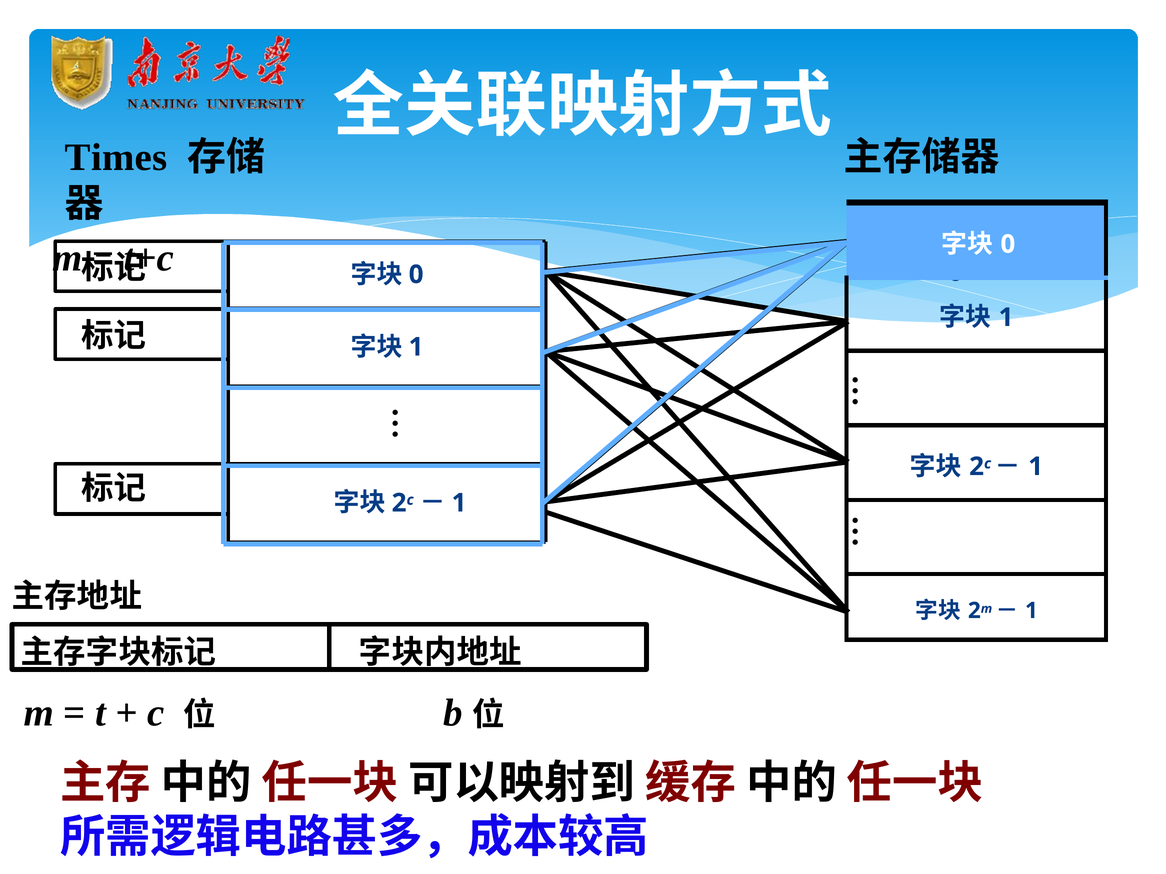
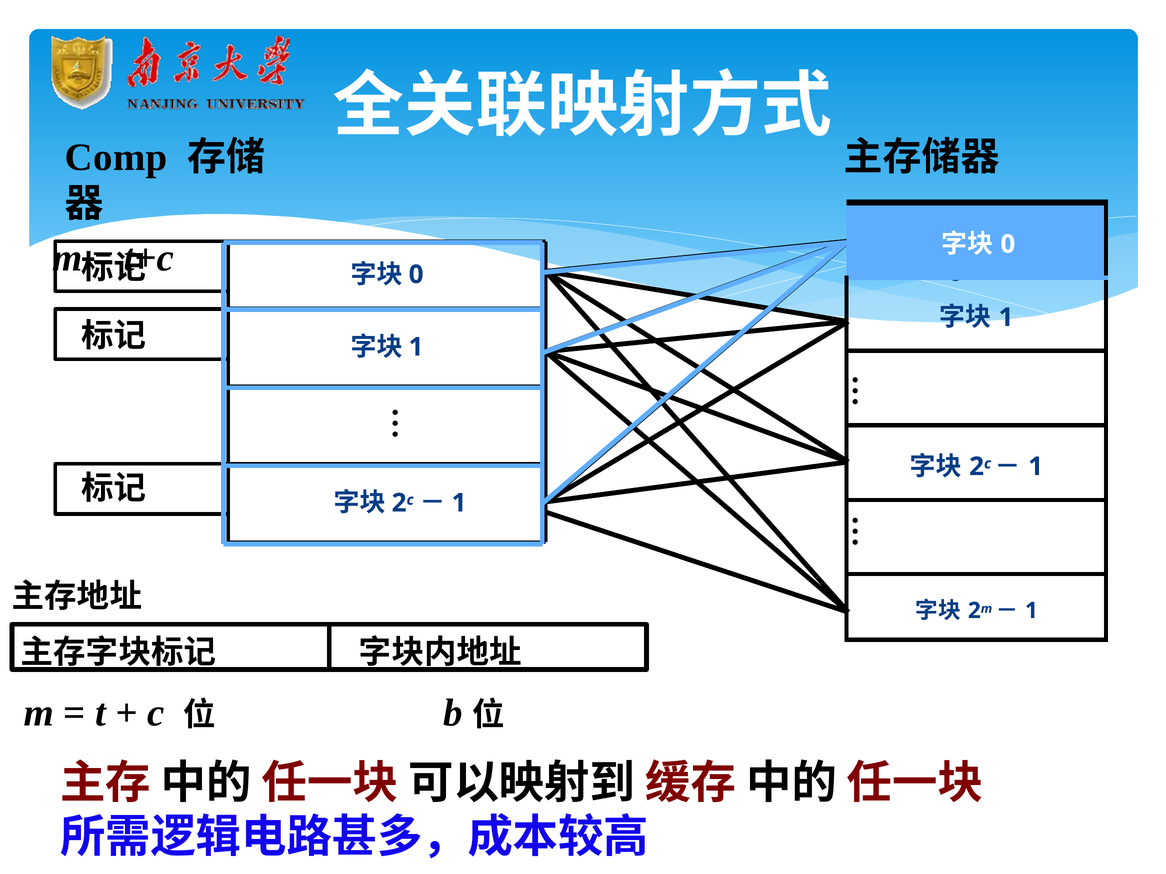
Times: Times -> Comp
